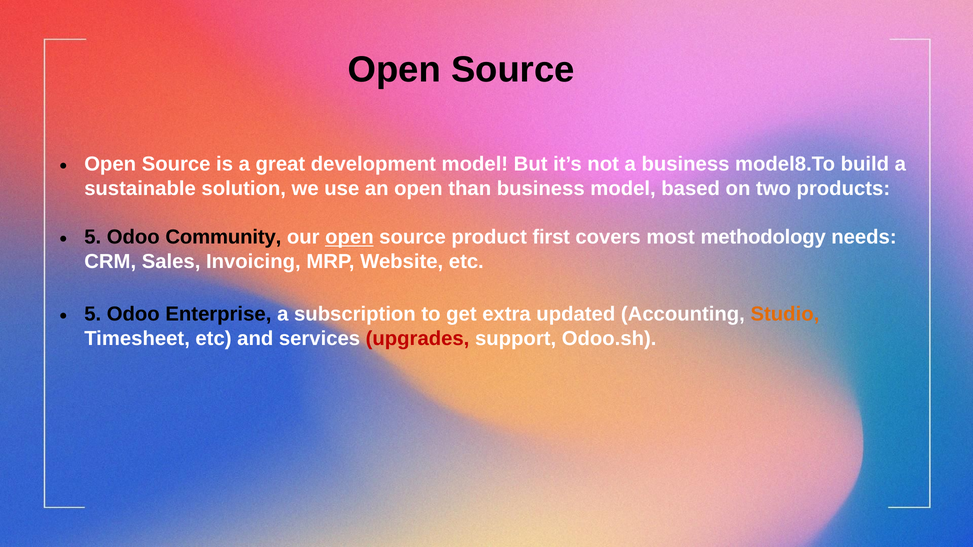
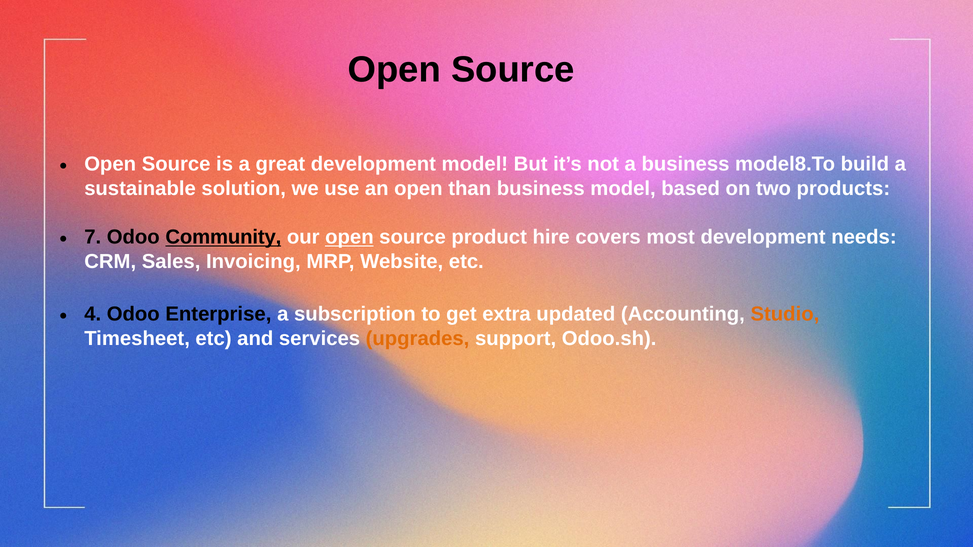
5 at (93, 237): 5 -> 7
Community underline: none -> present
first: first -> hire
most methodology: methodology -> development
5 at (93, 314): 5 -> 4
upgrades colour: red -> orange
